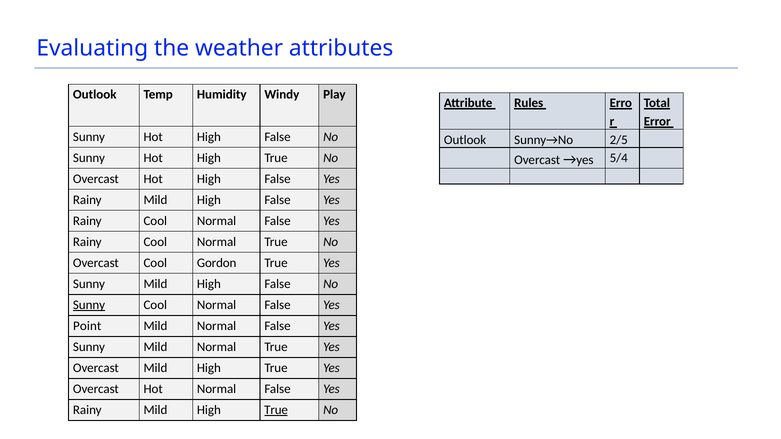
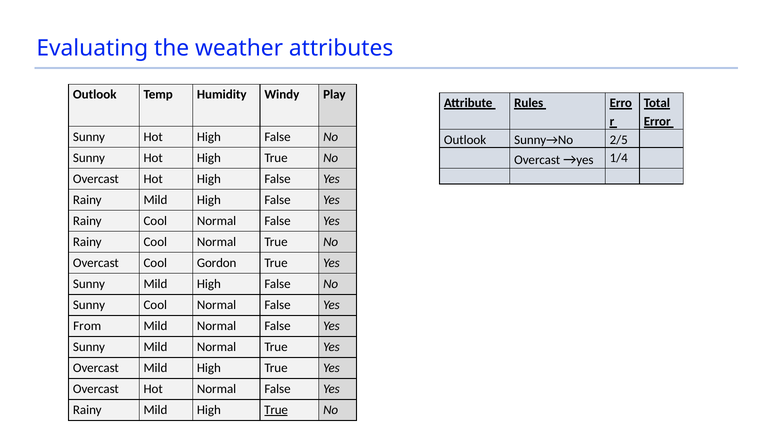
5/4: 5/4 -> 1/4
Sunny at (89, 305) underline: present -> none
Point: Point -> From
